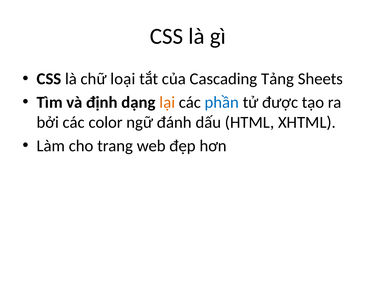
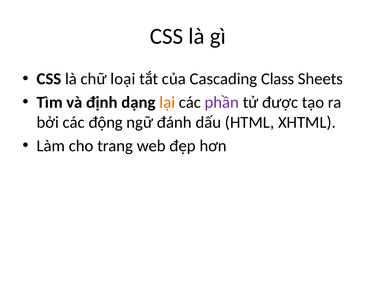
Tảng: Tảng -> Class
phần colour: blue -> purple
color: color -> động
